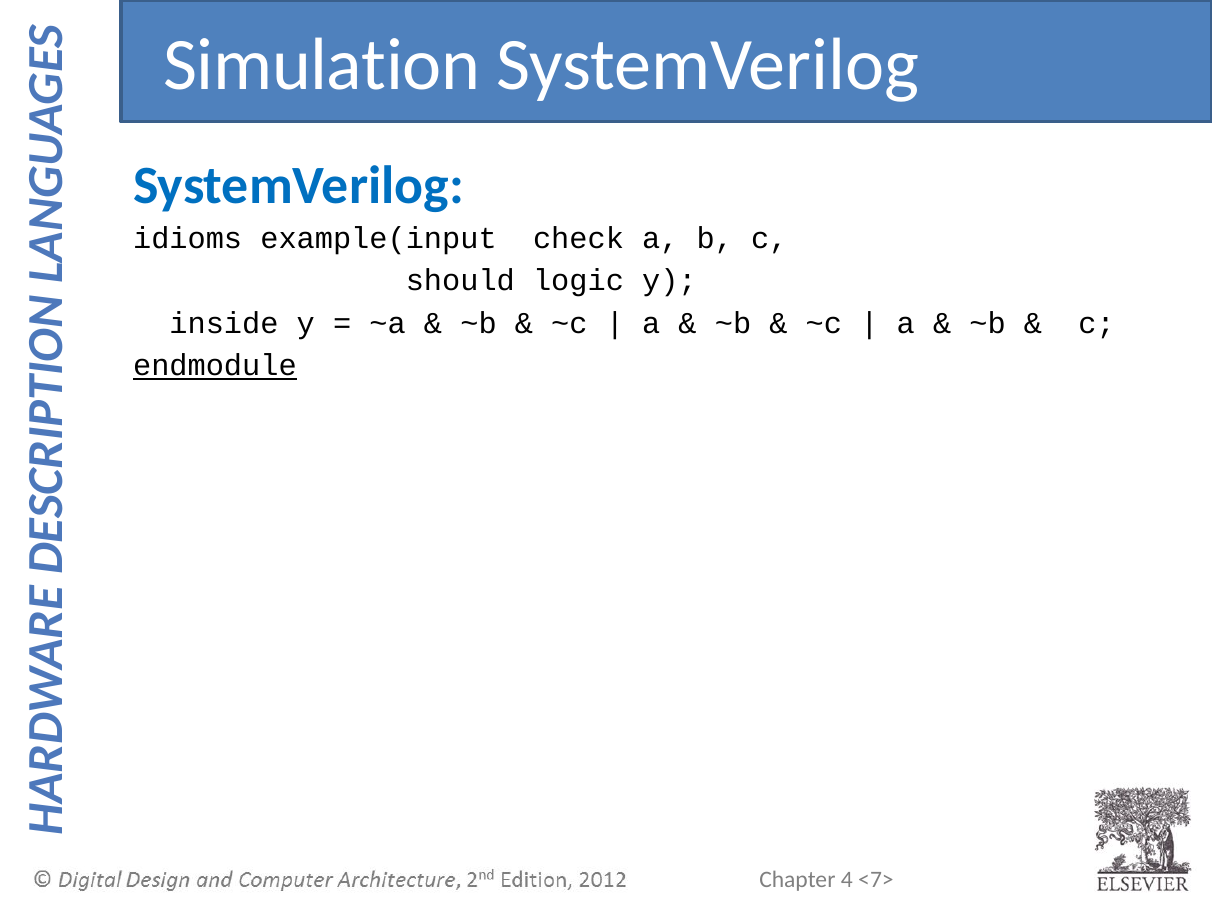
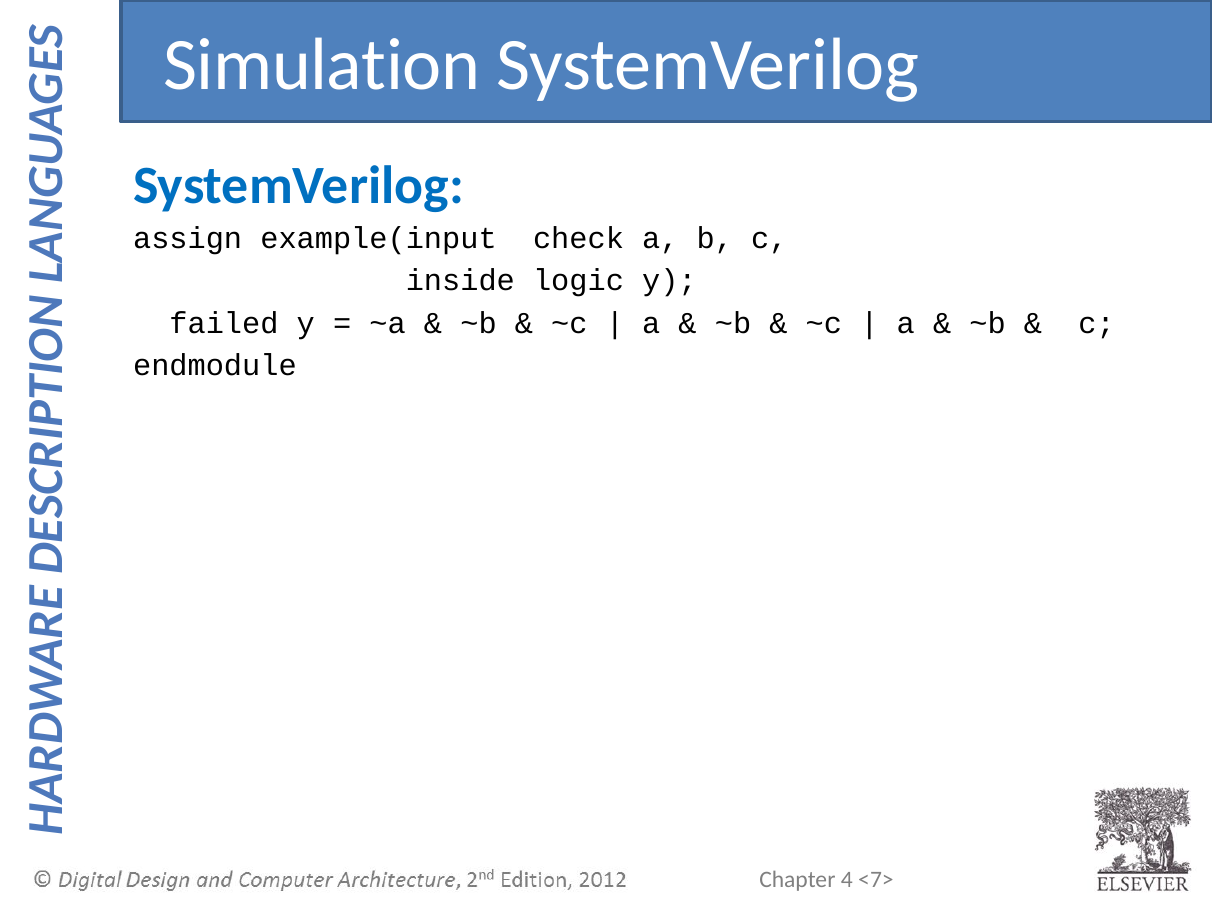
idioms: idioms -> assign
should: should -> inside
inside: inside -> failed
endmodule underline: present -> none
